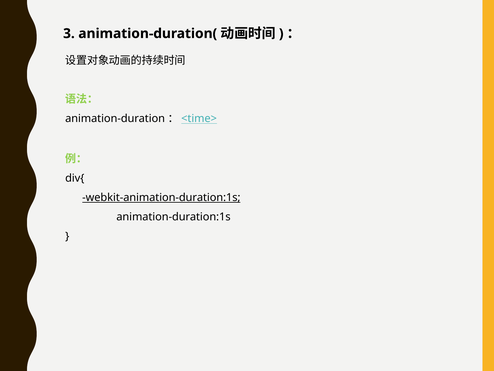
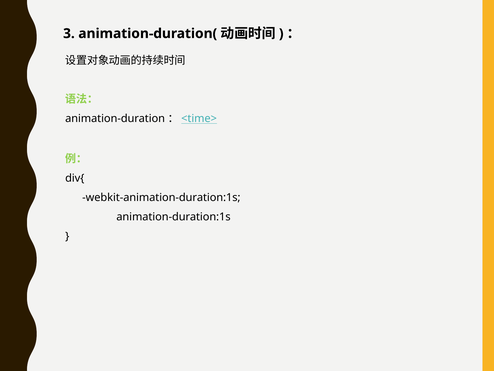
webkit-animation-duration:1s underline: present -> none
